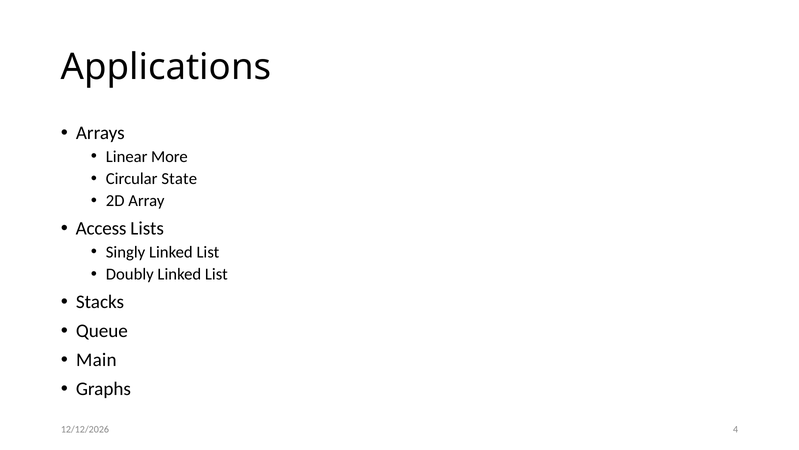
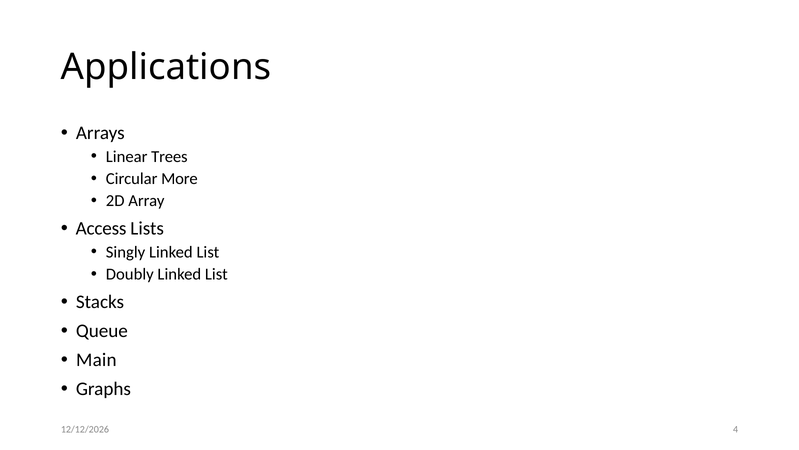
More: More -> Trees
State: State -> More
